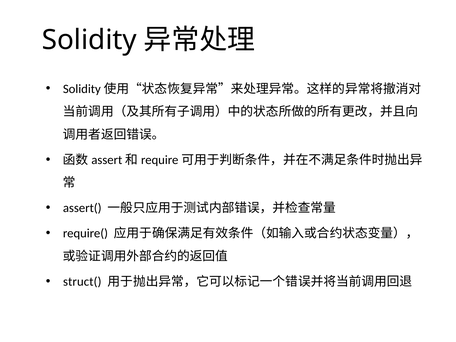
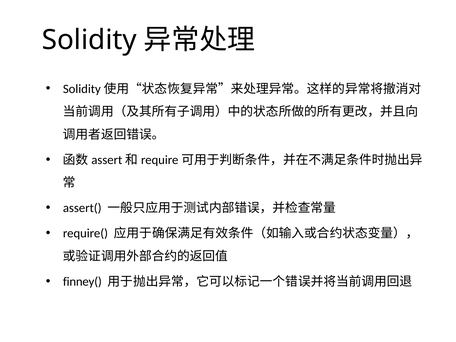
struct(: struct( -> finney(
